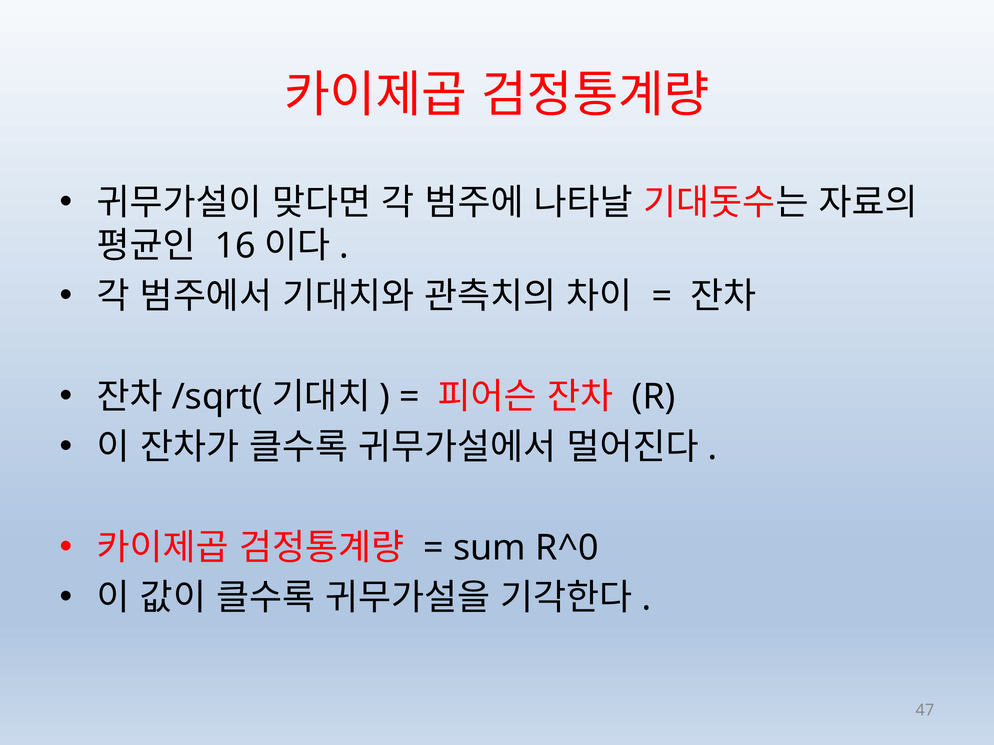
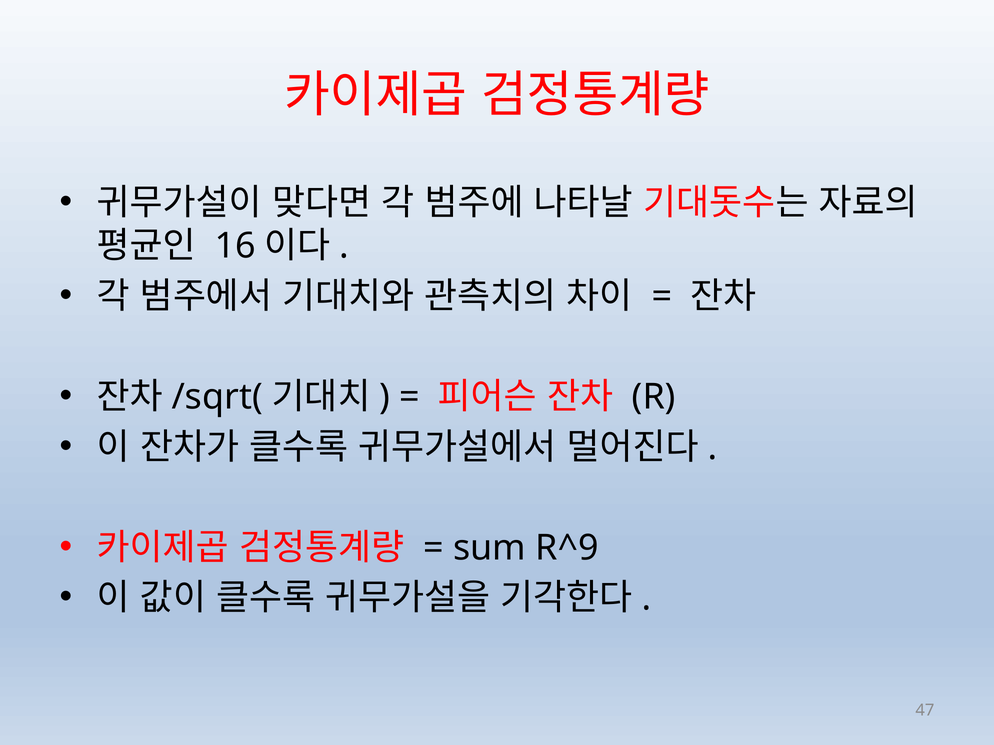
R^0: R^0 -> R^9
